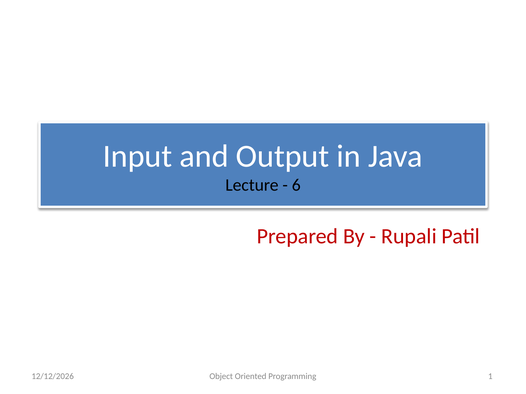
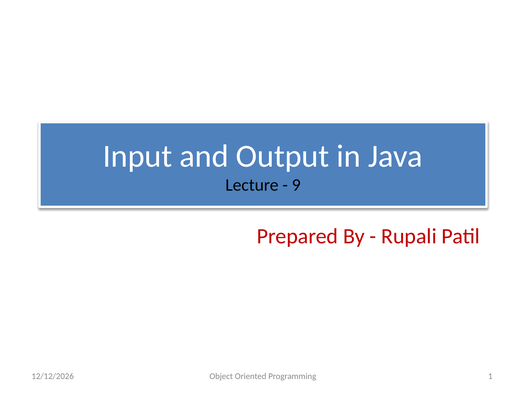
6: 6 -> 9
